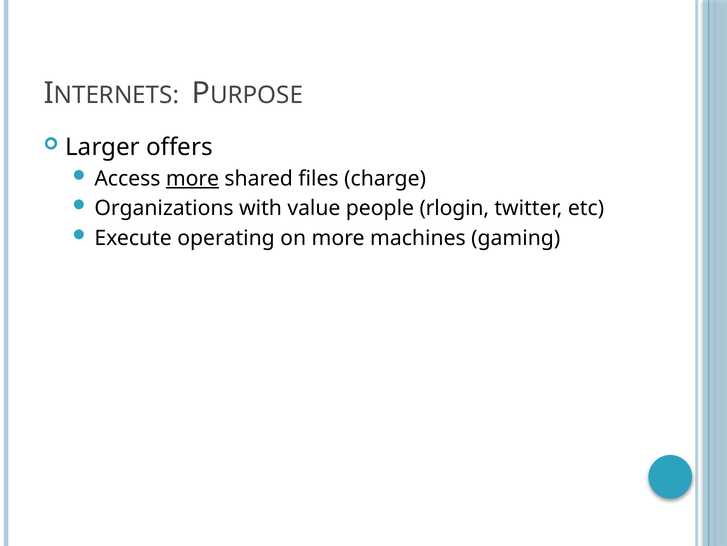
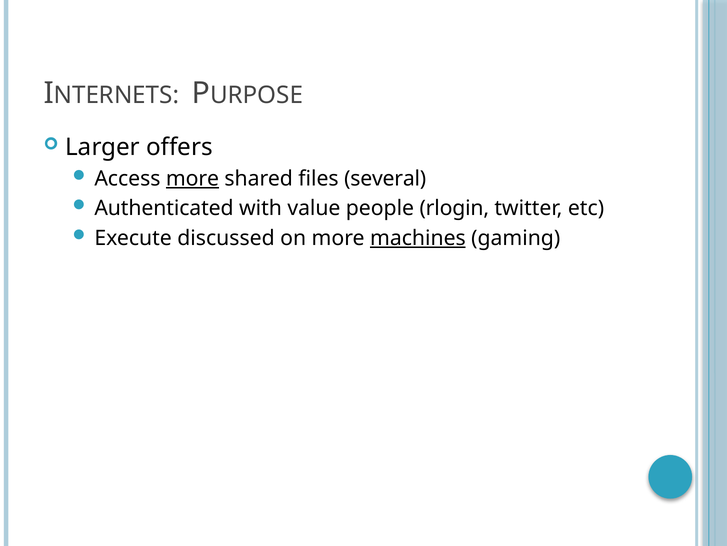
charge: charge -> several
Organizations: Organizations -> Authenticated
operating: operating -> discussed
machines underline: none -> present
